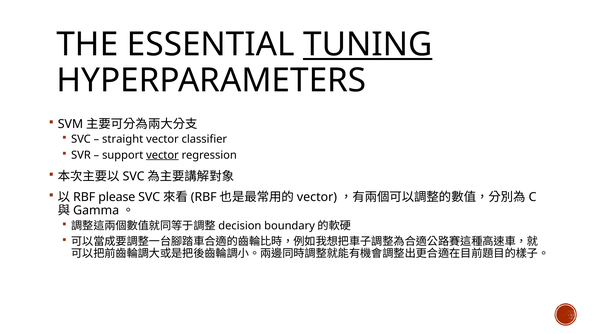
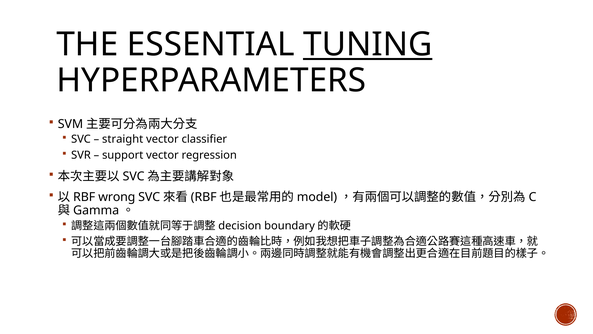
vector at (162, 155) underline: present -> none
please: please -> wrong
vector at (317, 197): vector -> model
